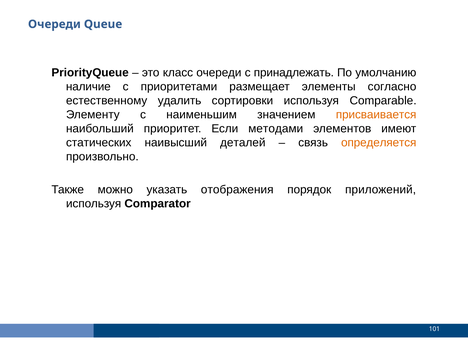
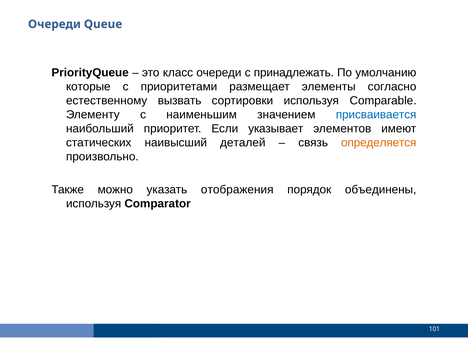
наличие: наличие -> которые
удалить: удалить -> вызвать
присваивается colour: orange -> blue
методами: методами -> указывает
приложений: приложений -> объединены
